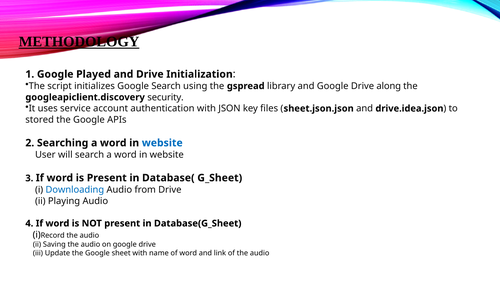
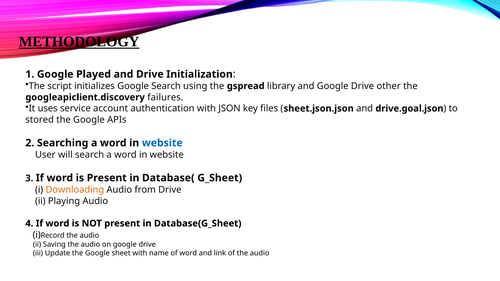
along: along -> other
security: security -> failures
drive.idea.json: drive.idea.json -> drive.goal.json
Downloading colour: blue -> orange
